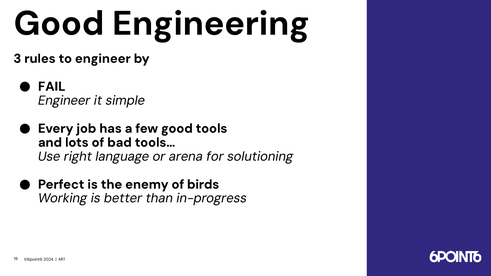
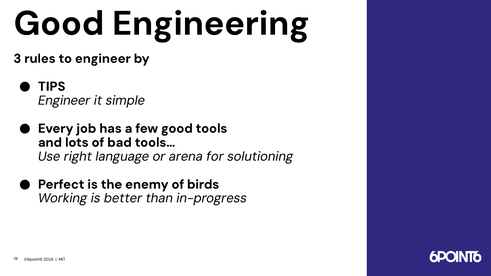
FAIL: FAIL -> TIPS
